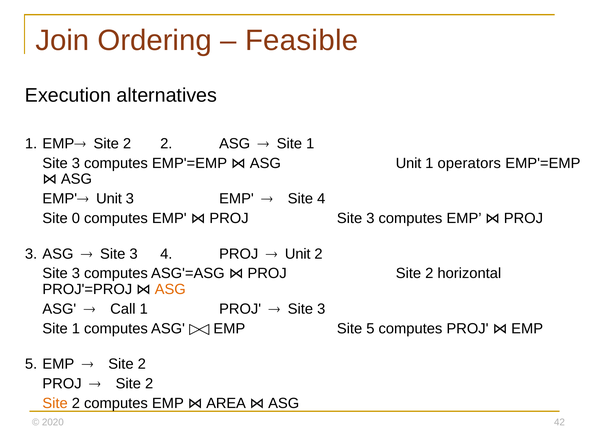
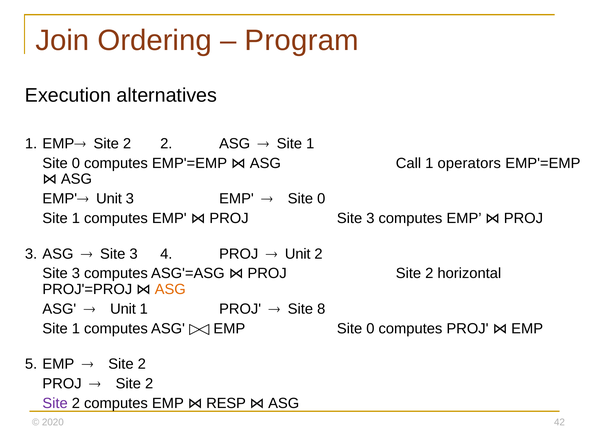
Feasible: Feasible -> Program
3 at (76, 163): 3 -> 0
ASG Unit: Unit -> Call
4 at (321, 199): 4 -> 0
0 at (76, 218): 0 -> 1
Call at (123, 309): Call -> Unit
3 at (321, 309): 3 -> 8
EMP Site 5: 5 -> 0
Site at (55, 403) colour: orange -> purple
AREA: AREA -> RESP
